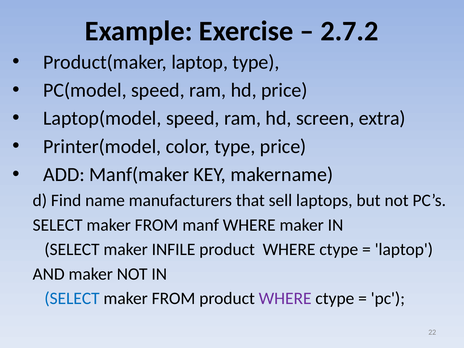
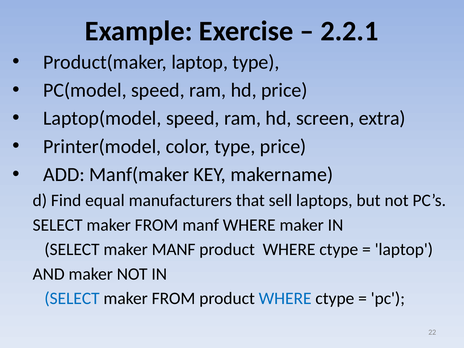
2.7.2: 2.7.2 -> 2.2.1
name: name -> equal
maker INFILE: INFILE -> MANF
WHERE at (285, 299) colour: purple -> blue
